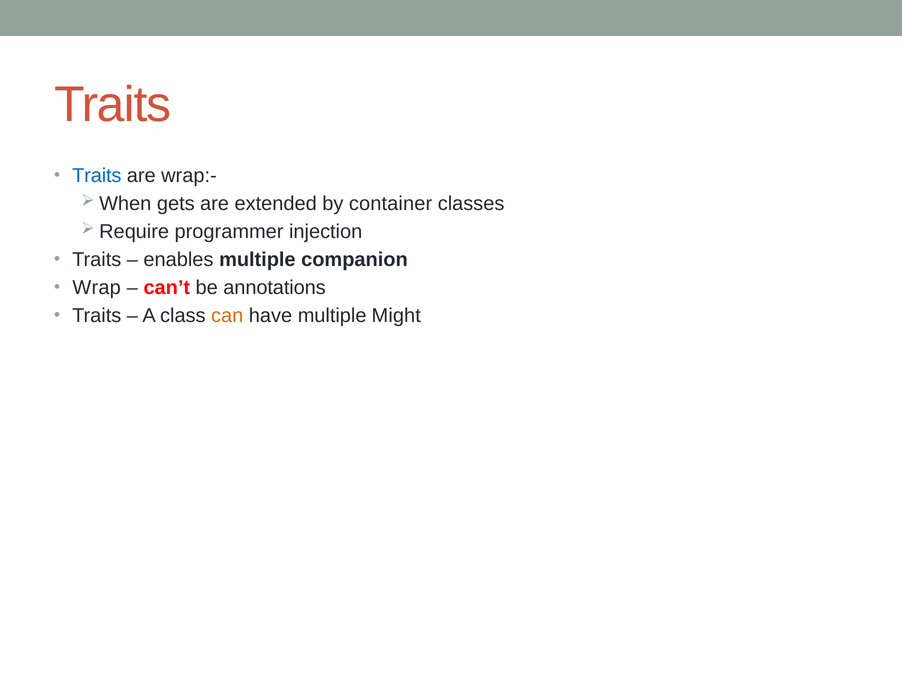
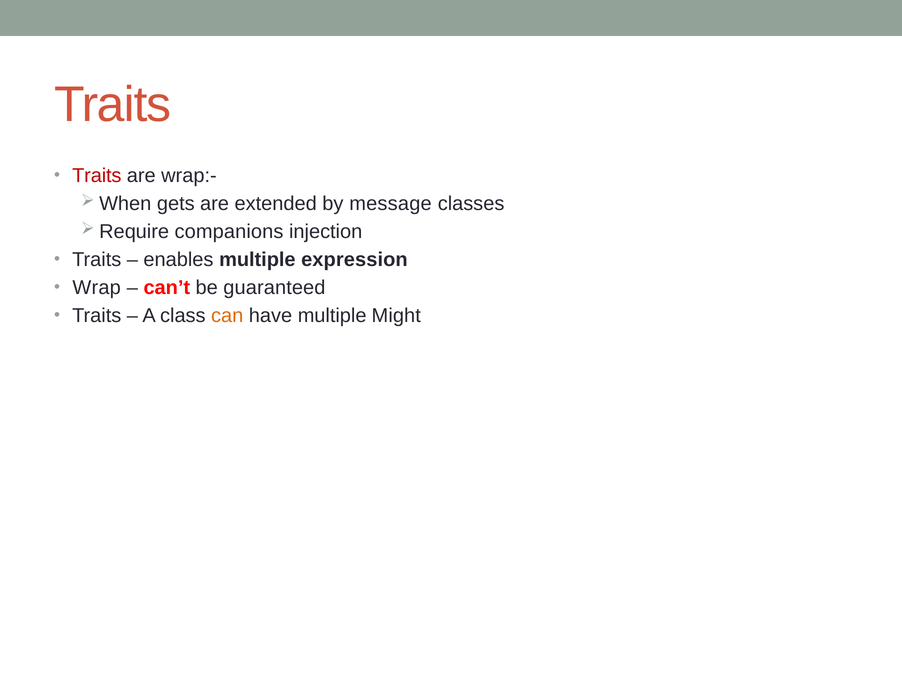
Traits at (97, 176) colour: blue -> red
container: container -> message
programmer: programmer -> companions
companion: companion -> expression
annotations: annotations -> guaranteed
